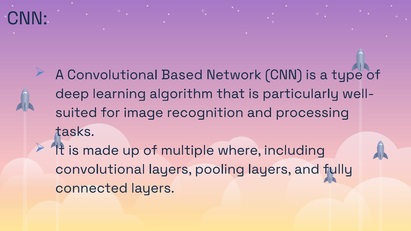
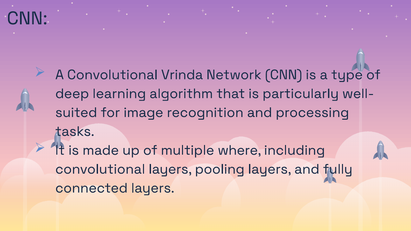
Based: Based -> Vrinda
